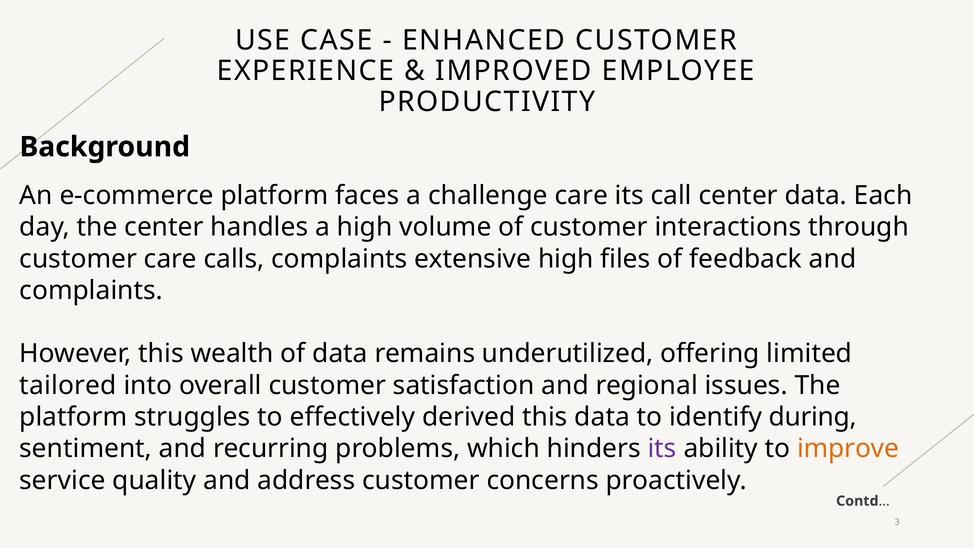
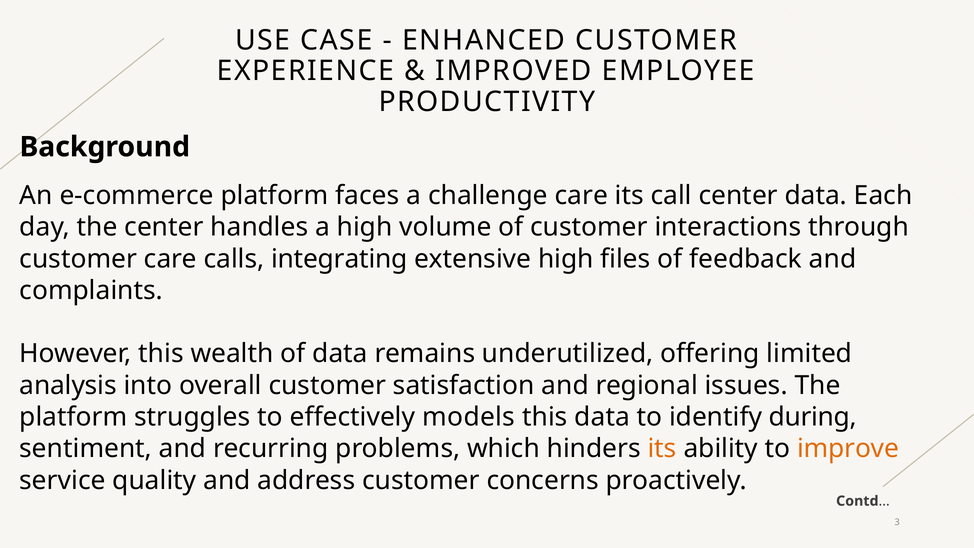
calls complaints: complaints -> integrating
tailored: tailored -> analysis
derived: derived -> models
its at (662, 449) colour: purple -> orange
